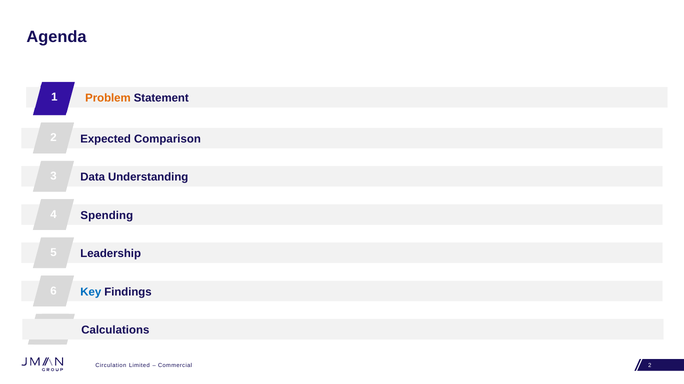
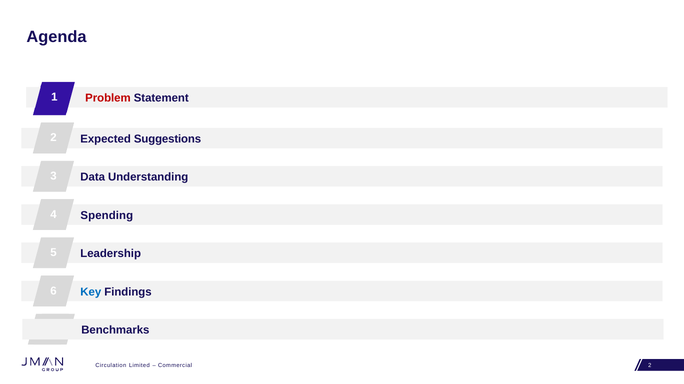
Problem colour: orange -> red
Comparison: Comparison -> Suggestions
Calculations: Calculations -> Benchmarks
